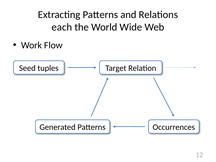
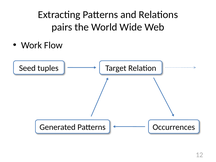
each: each -> pairs
